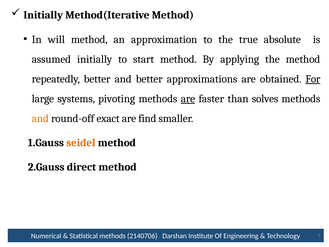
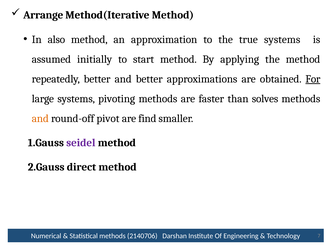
Initially at (43, 15): Initially -> Arrange
will: will -> also
true absolute: absolute -> systems
are at (188, 99) underline: present -> none
exact: exact -> pivot
seidel colour: orange -> purple
